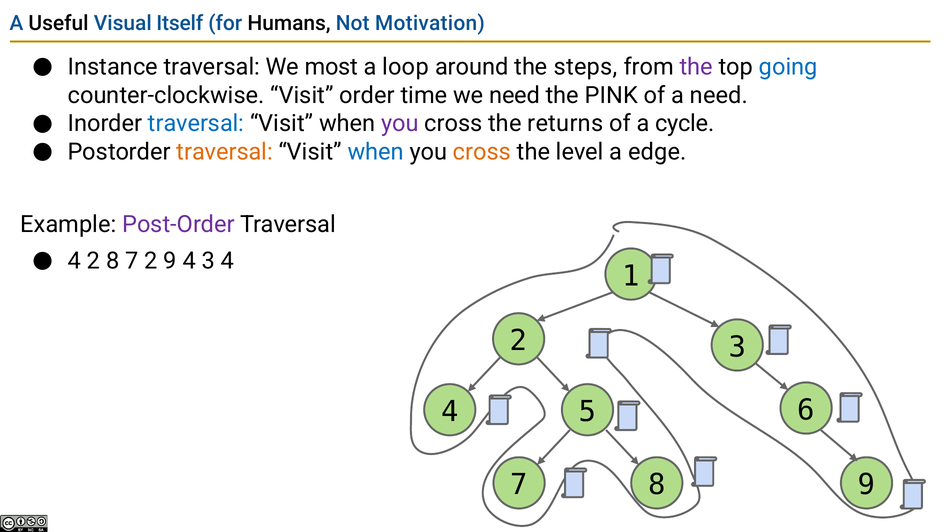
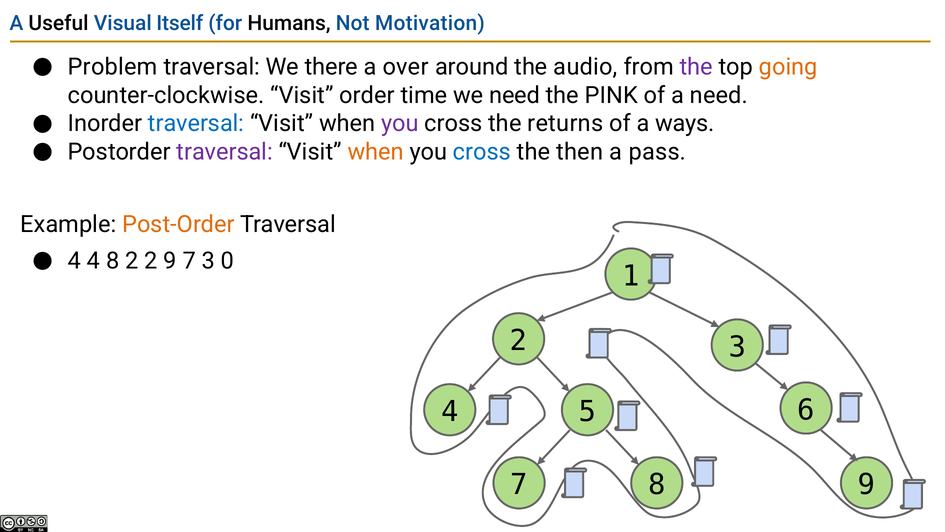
Instance: Instance -> Problem
most: most -> there
loop: loop -> over
steps: steps -> audio
going colour: blue -> orange
cycle: cycle -> ways
traversal at (225, 152) colour: orange -> purple
when at (376, 152) colour: blue -> orange
cross at (482, 152) colour: orange -> blue
level: level -> then
edge: edge -> pass
Post-Order colour: purple -> orange
2 at (93, 261): 2 -> 4
8 7: 7 -> 2
9 4: 4 -> 7
3 4: 4 -> 0
